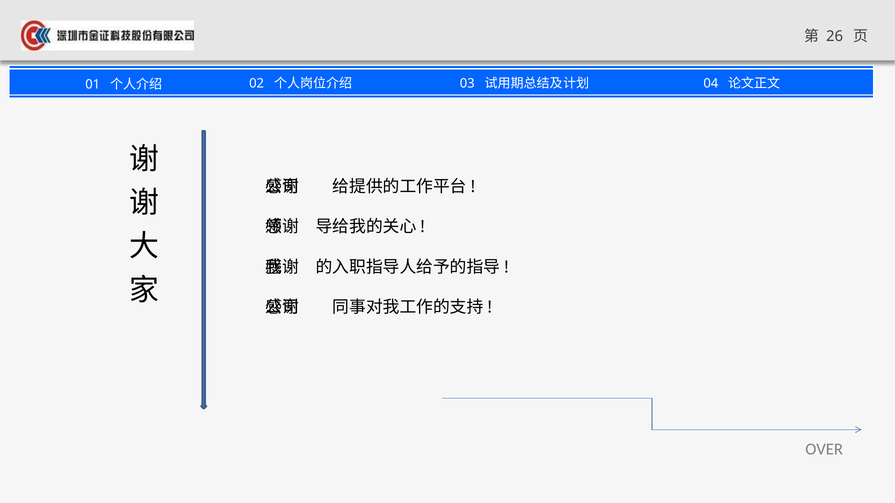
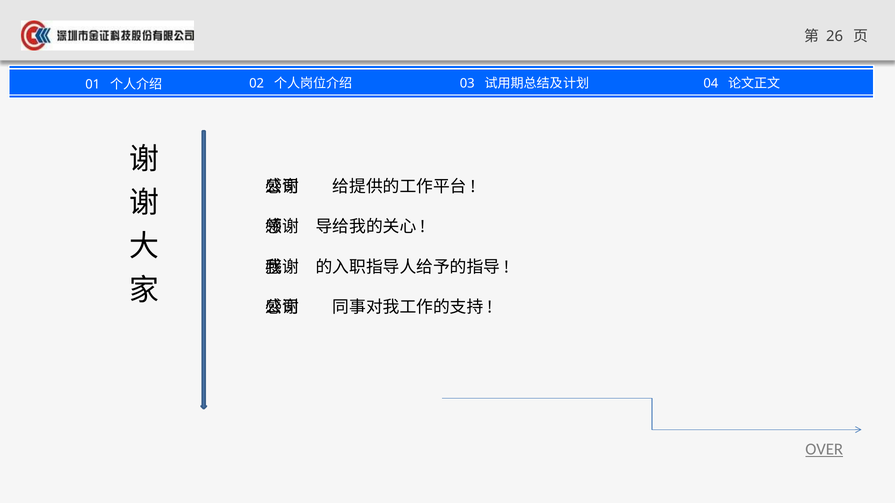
OVER underline: none -> present
